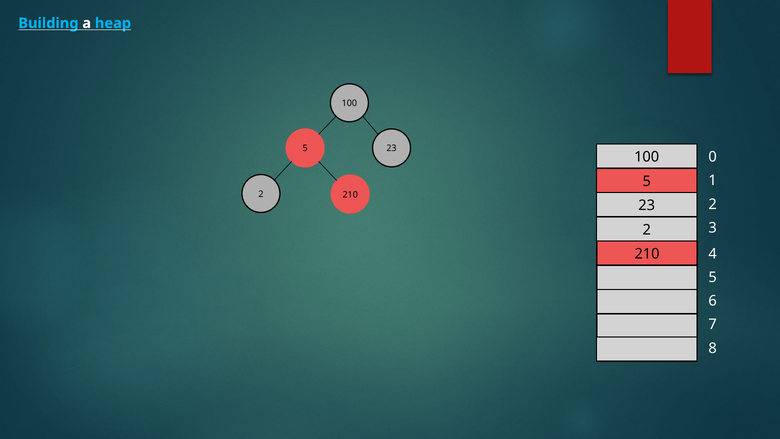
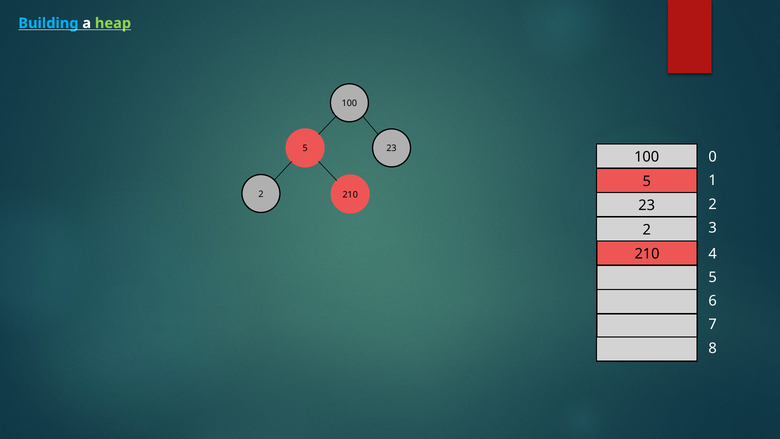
heap colour: light blue -> light green
